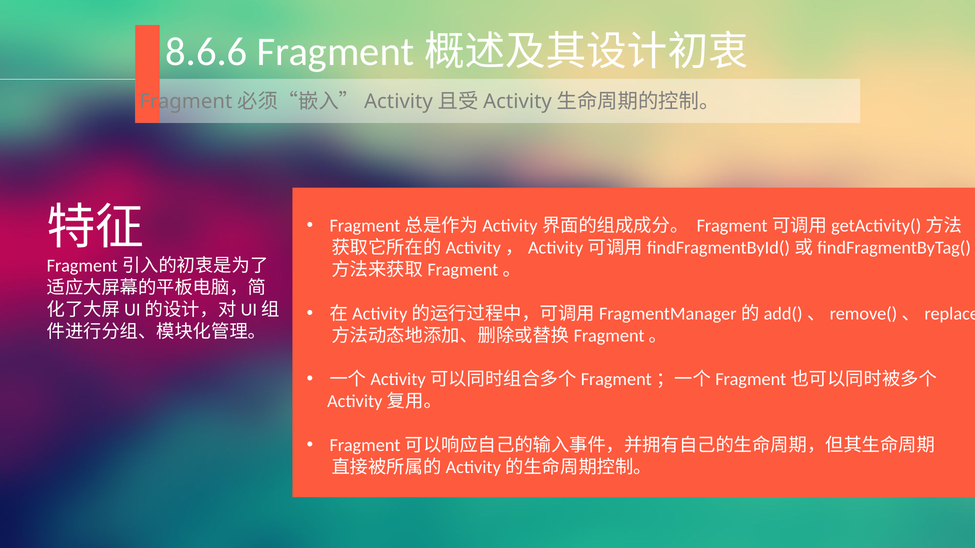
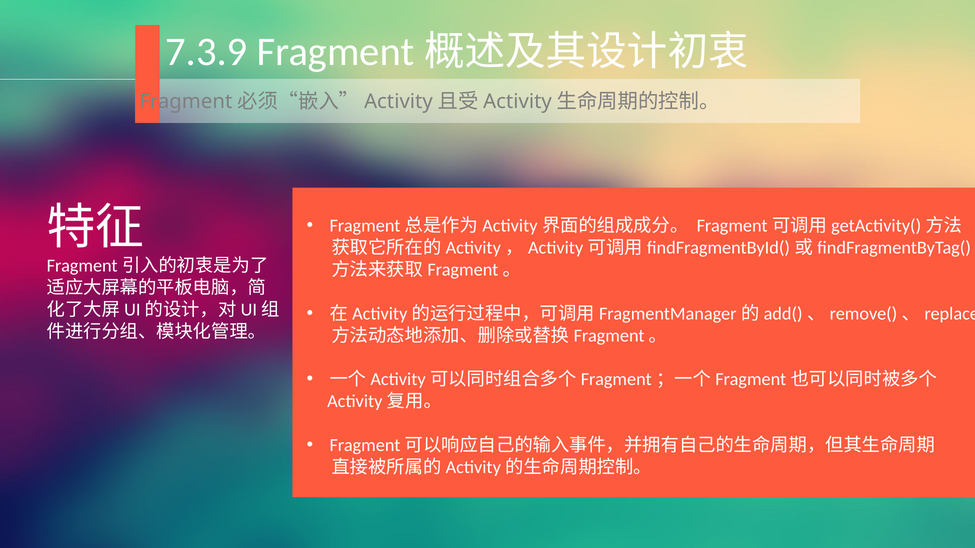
8.6.6: 8.6.6 -> 7.3.9
